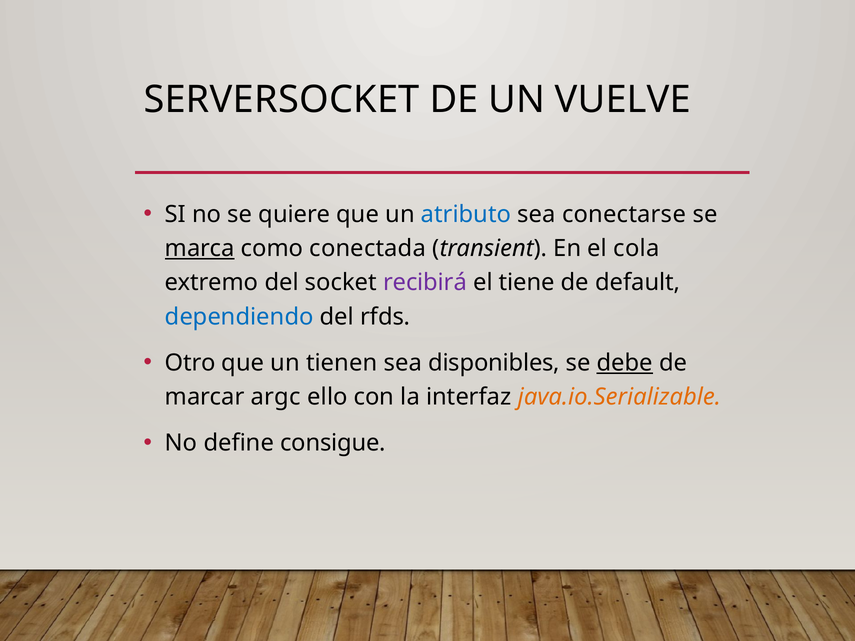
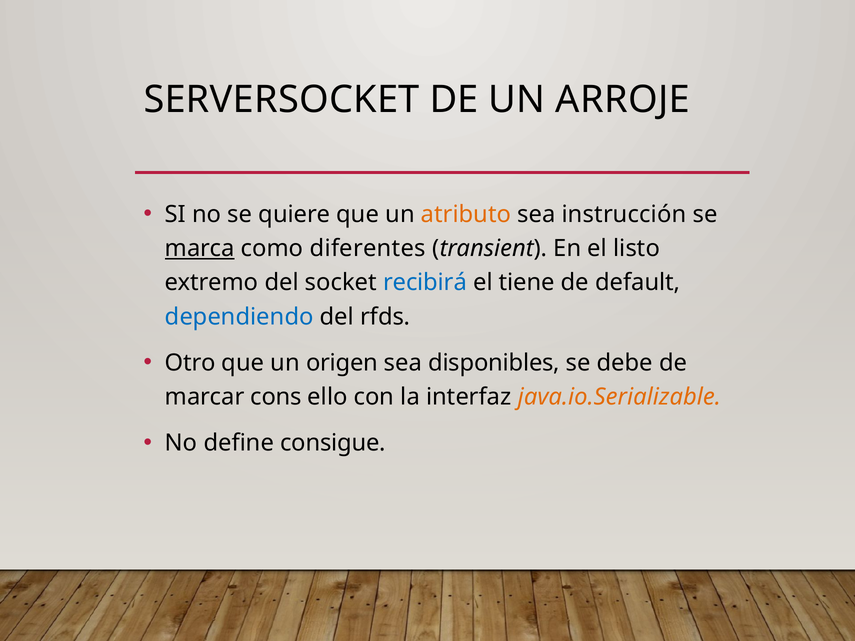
VUELVE: VUELVE -> ARROJE
atributo colour: blue -> orange
conectarse: conectarse -> instrucción
conectada: conectada -> diferentes
cola: cola -> listo
recibirá colour: purple -> blue
tienen: tienen -> origen
debe underline: present -> none
argc: argc -> cons
